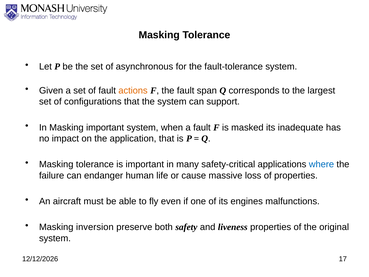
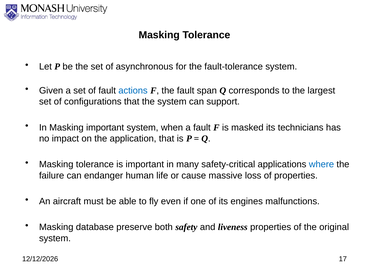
actions colour: orange -> blue
inadequate: inadequate -> technicians
inversion: inversion -> database
